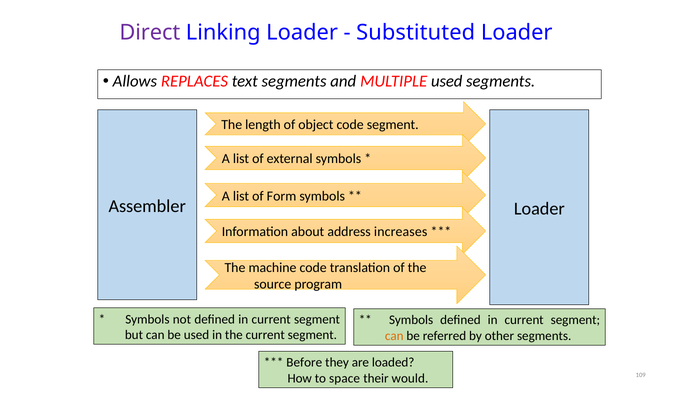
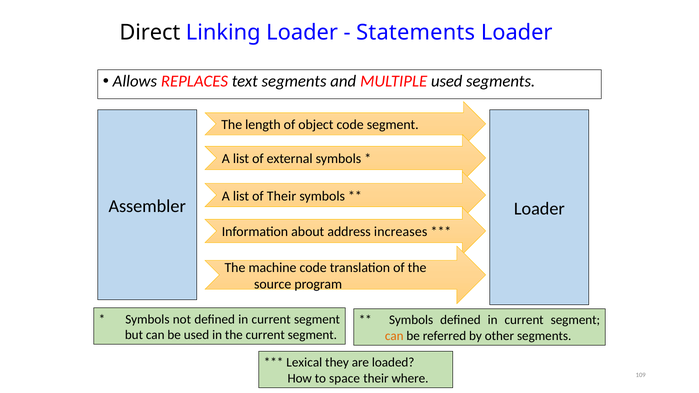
Direct colour: purple -> black
Substituted: Substituted -> Statements
of Form: Form -> Their
Before: Before -> Lexical
would: would -> where
